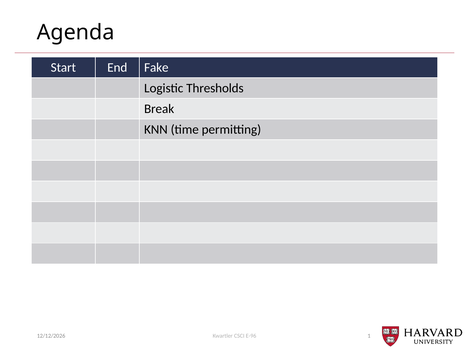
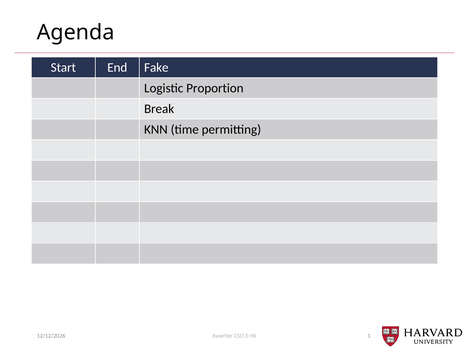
Thresholds: Thresholds -> Proportion
